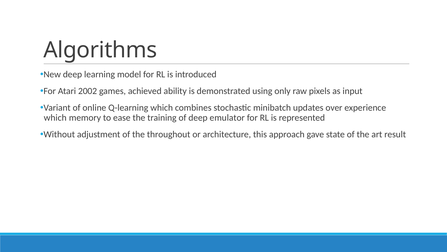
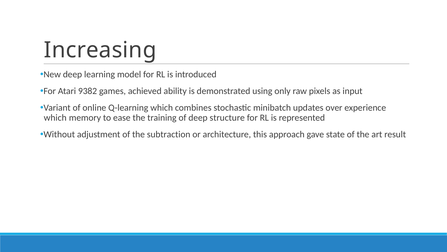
Algorithms: Algorithms -> Increasing
2002: 2002 -> 9382
emulator: emulator -> structure
throughout: throughout -> subtraction
